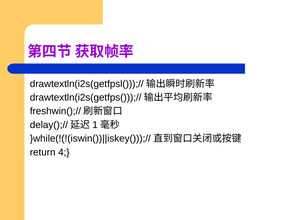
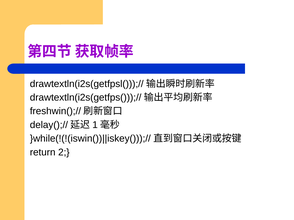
4: 4 -> 2
